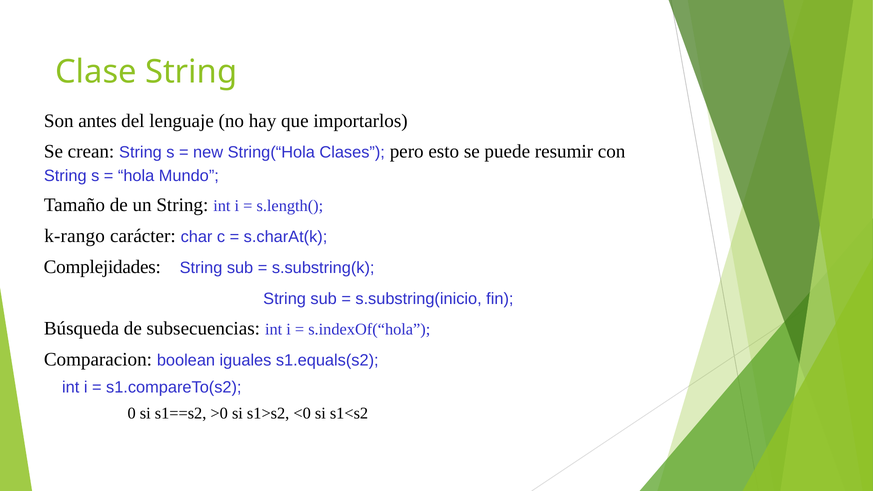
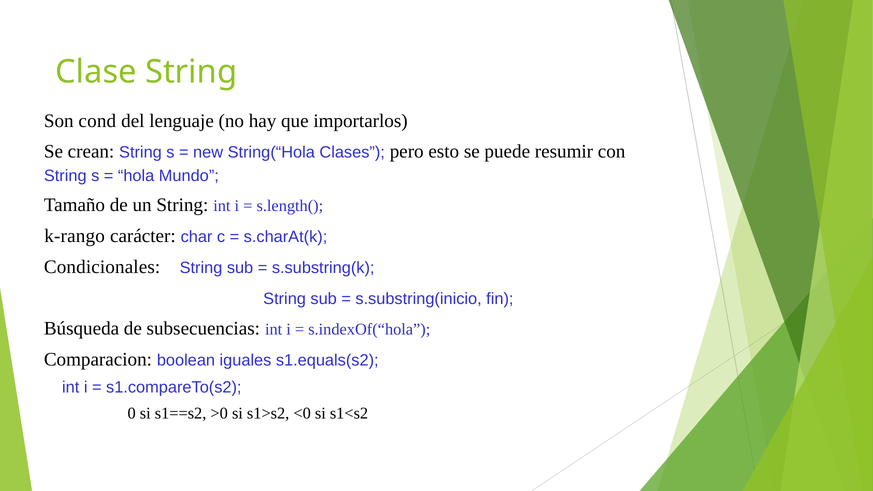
antes: antes -> cond
Complejidades: Complejidades -> Condicionales
